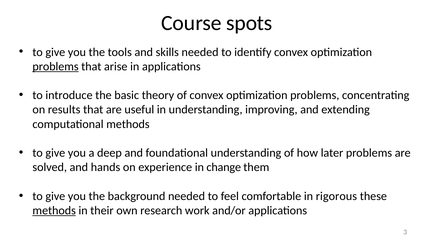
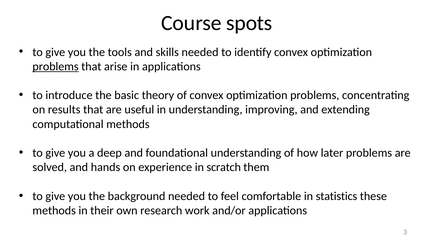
change: change -> scratch
rigorous: rigorous -> statistics
methods at (54, 211) underline: present -> none
